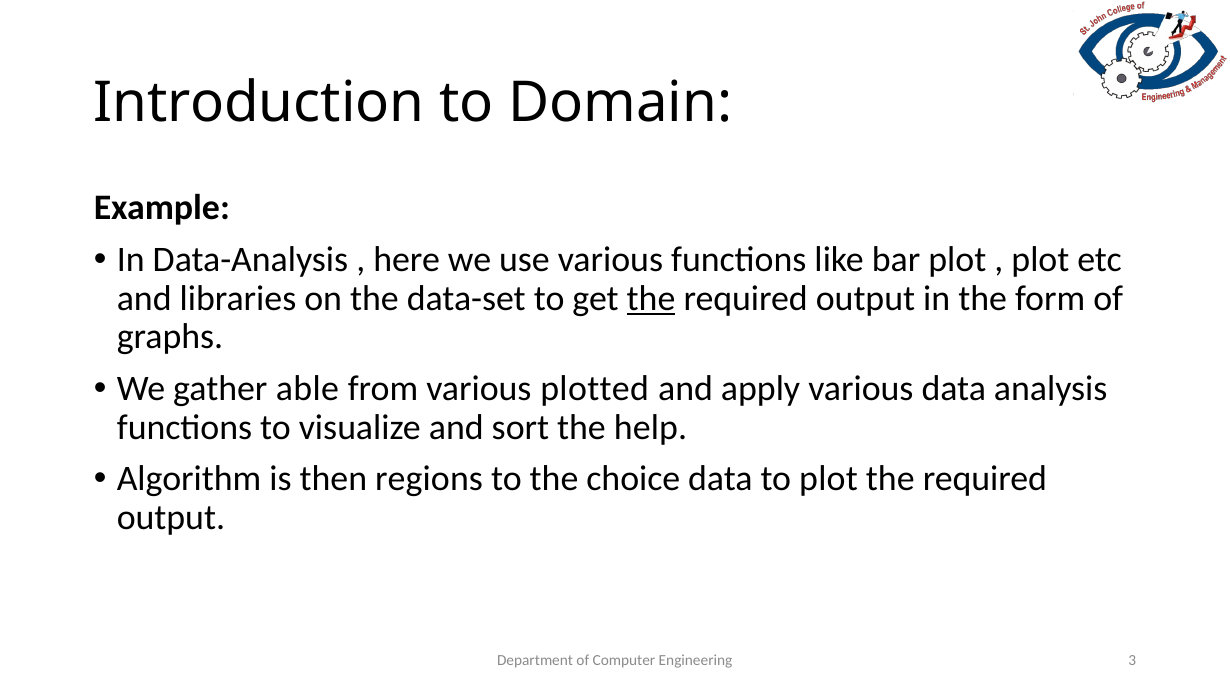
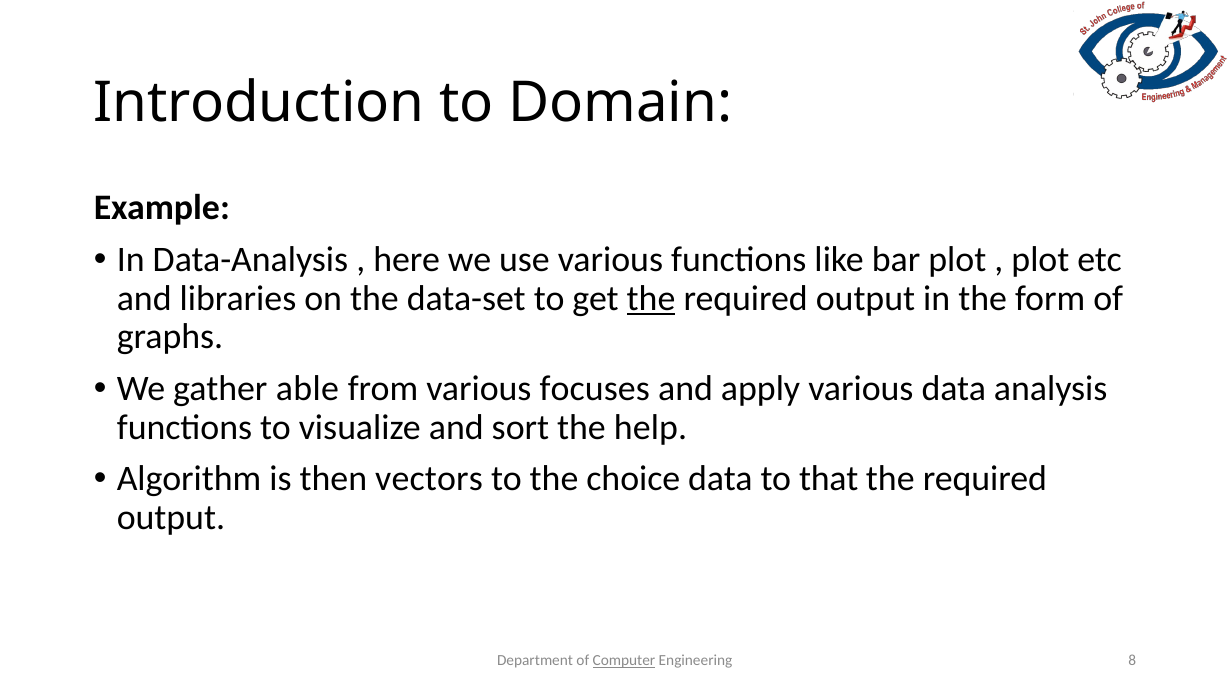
plotted: plotted -> focuses
regions: regions -> vectors
to plot: plot -> that
Computer underline: none -> present
3: 3 -> 8
